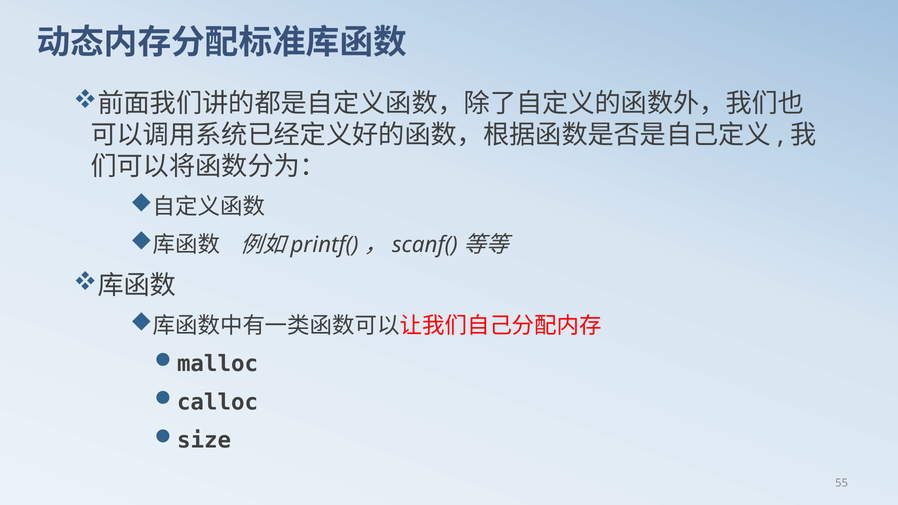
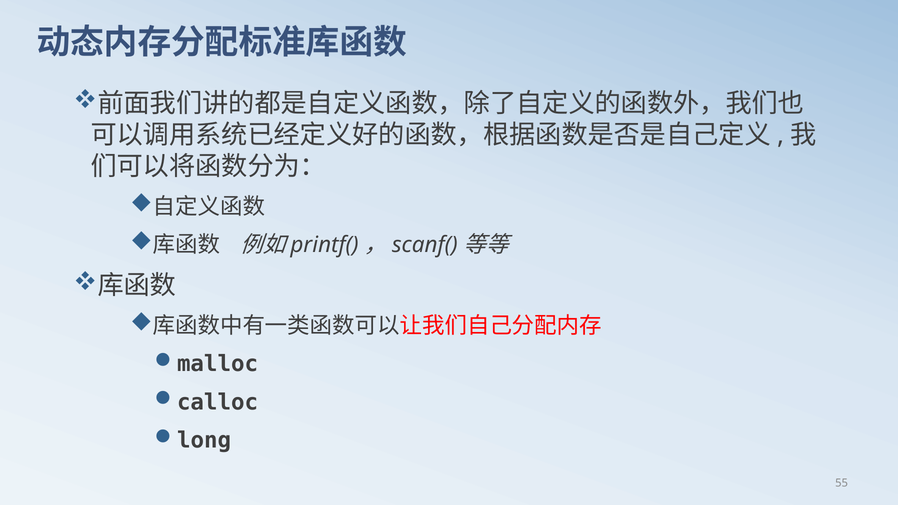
size: size -> long
